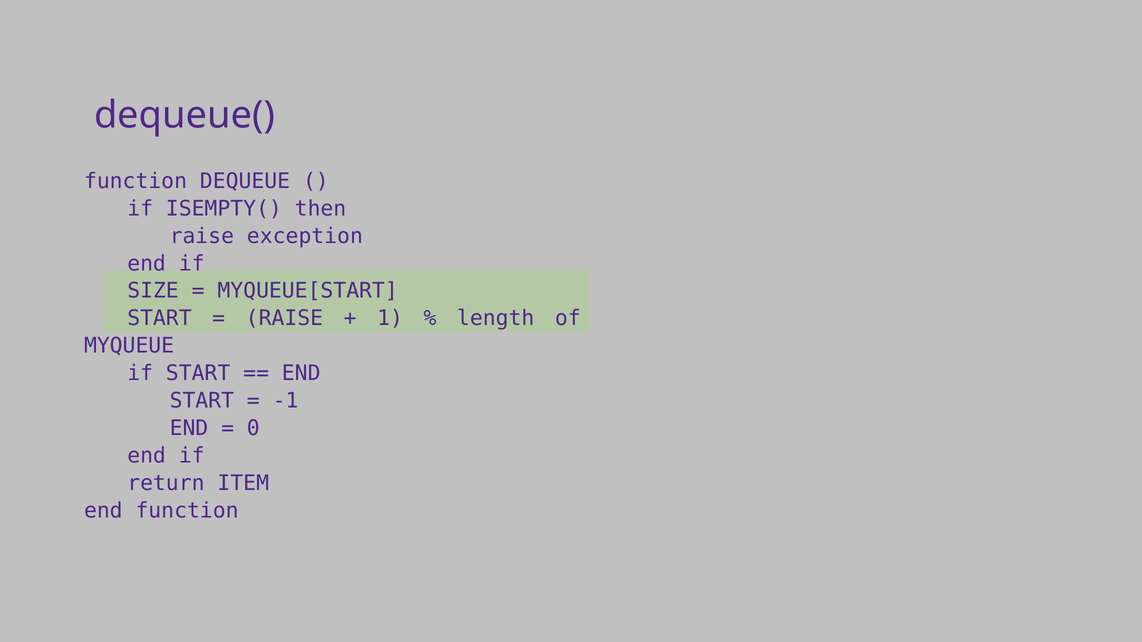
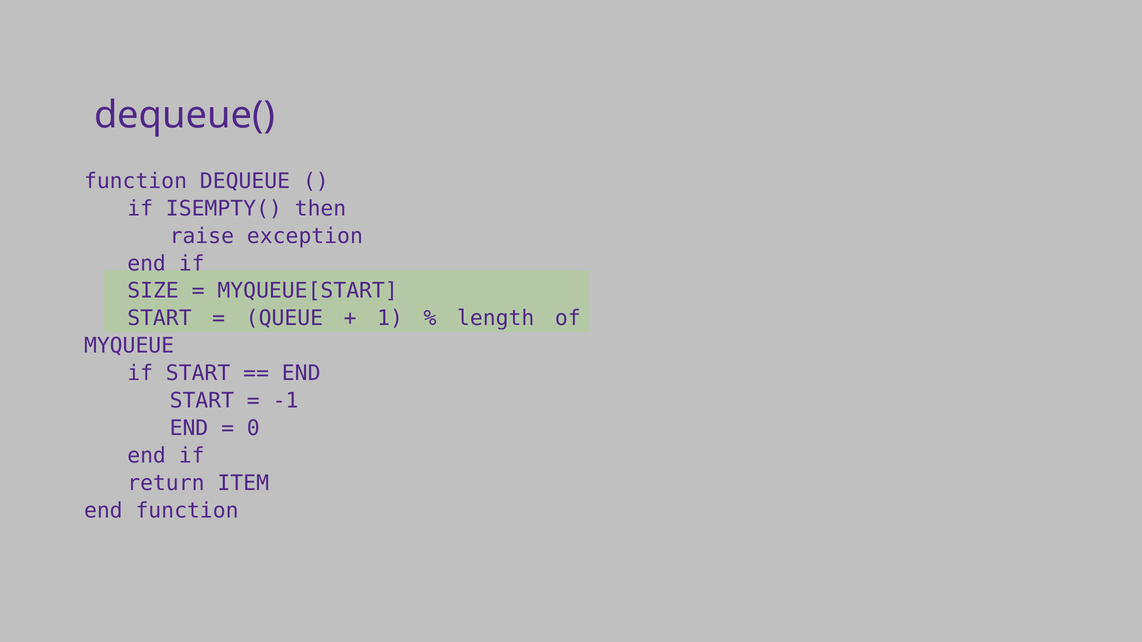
RAISE at (284, 319): RAISE -> QUEUE
